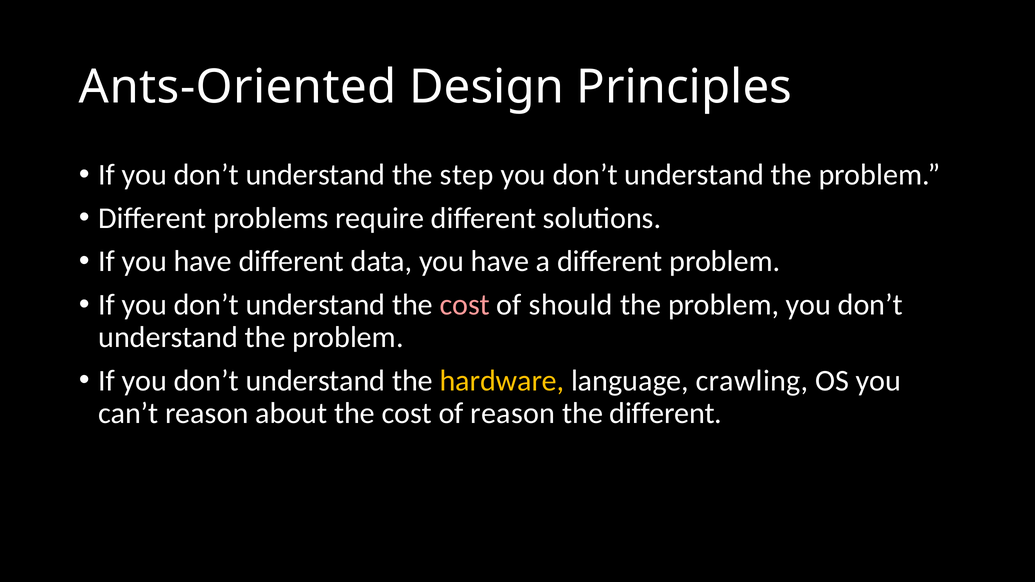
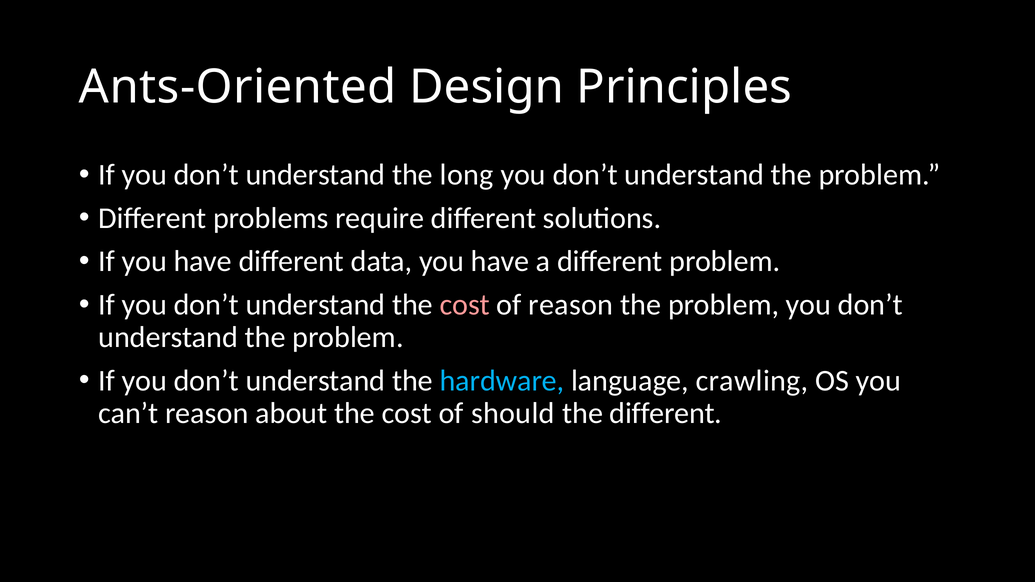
step: step -> long
of should: should -> reason
hardware colour: yellow -> light blue
of reason: reason -> should
